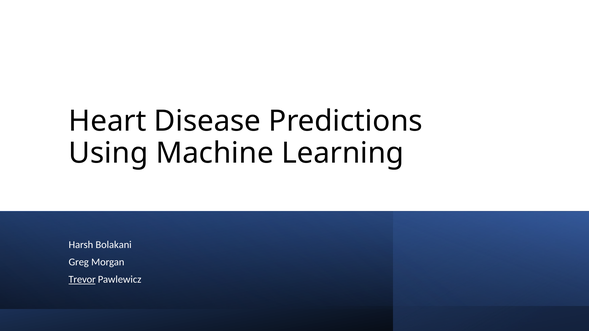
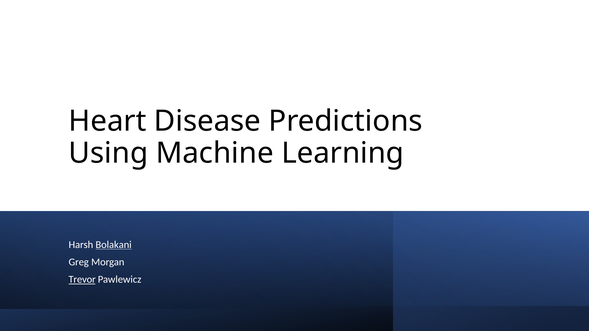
Bolakani underline: none -> present
